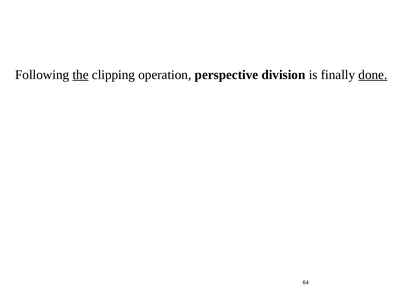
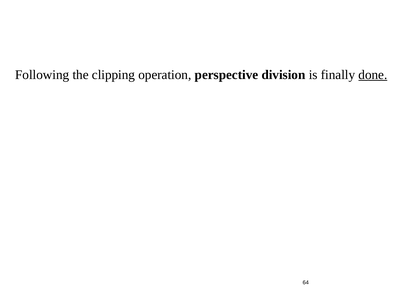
the underline: present -> none
